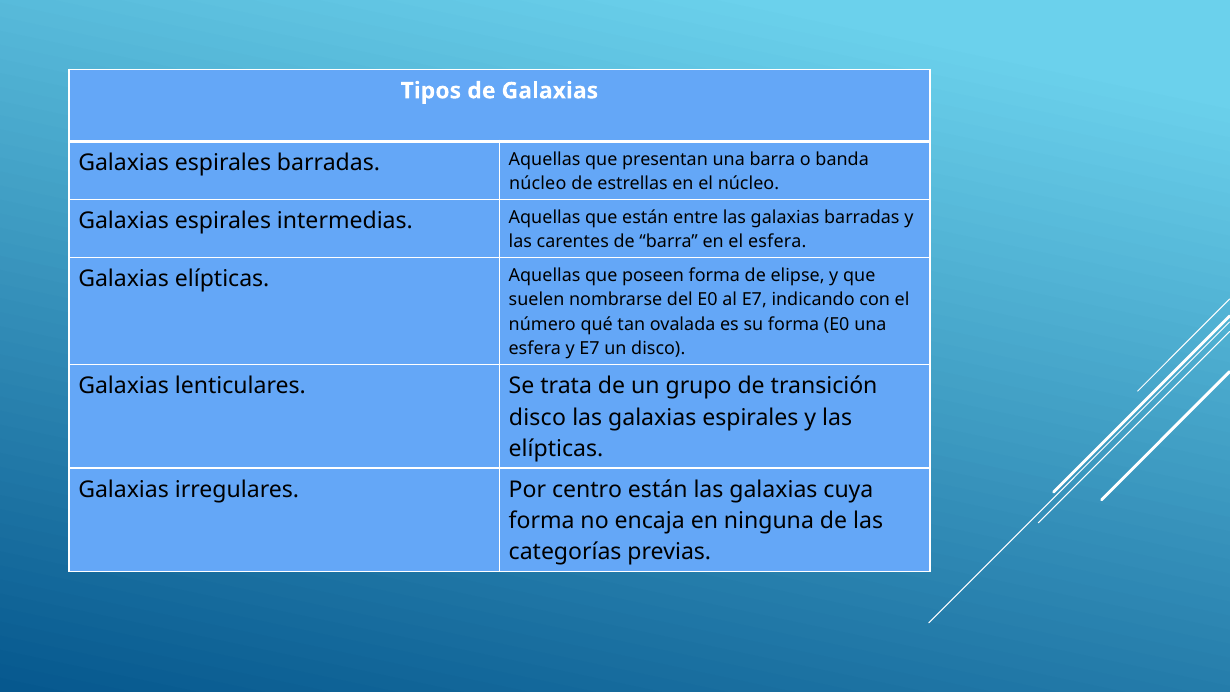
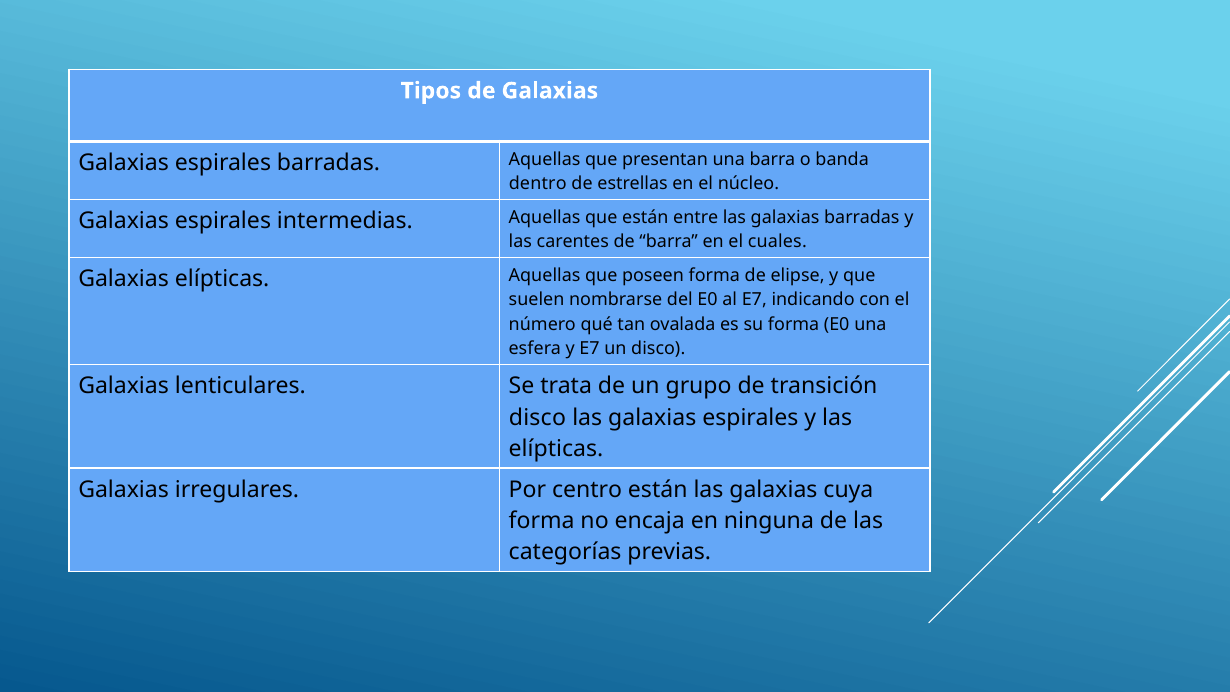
núcleo at (538, 184): núcleo -> dentro
el esfera: esfera -> cuales
